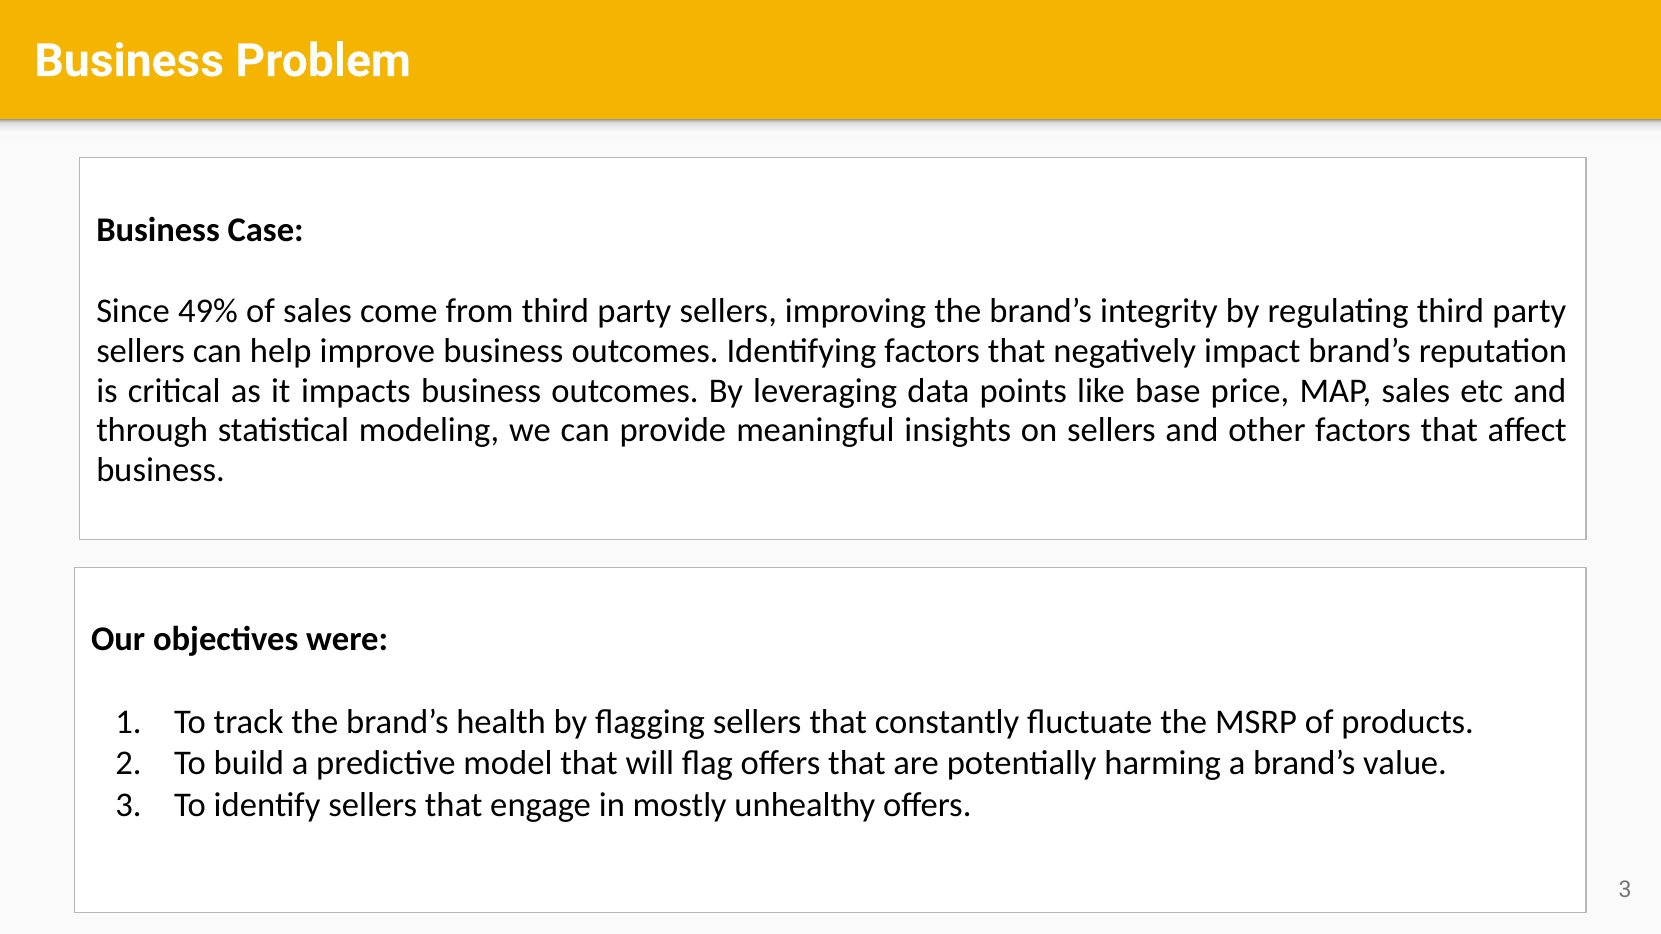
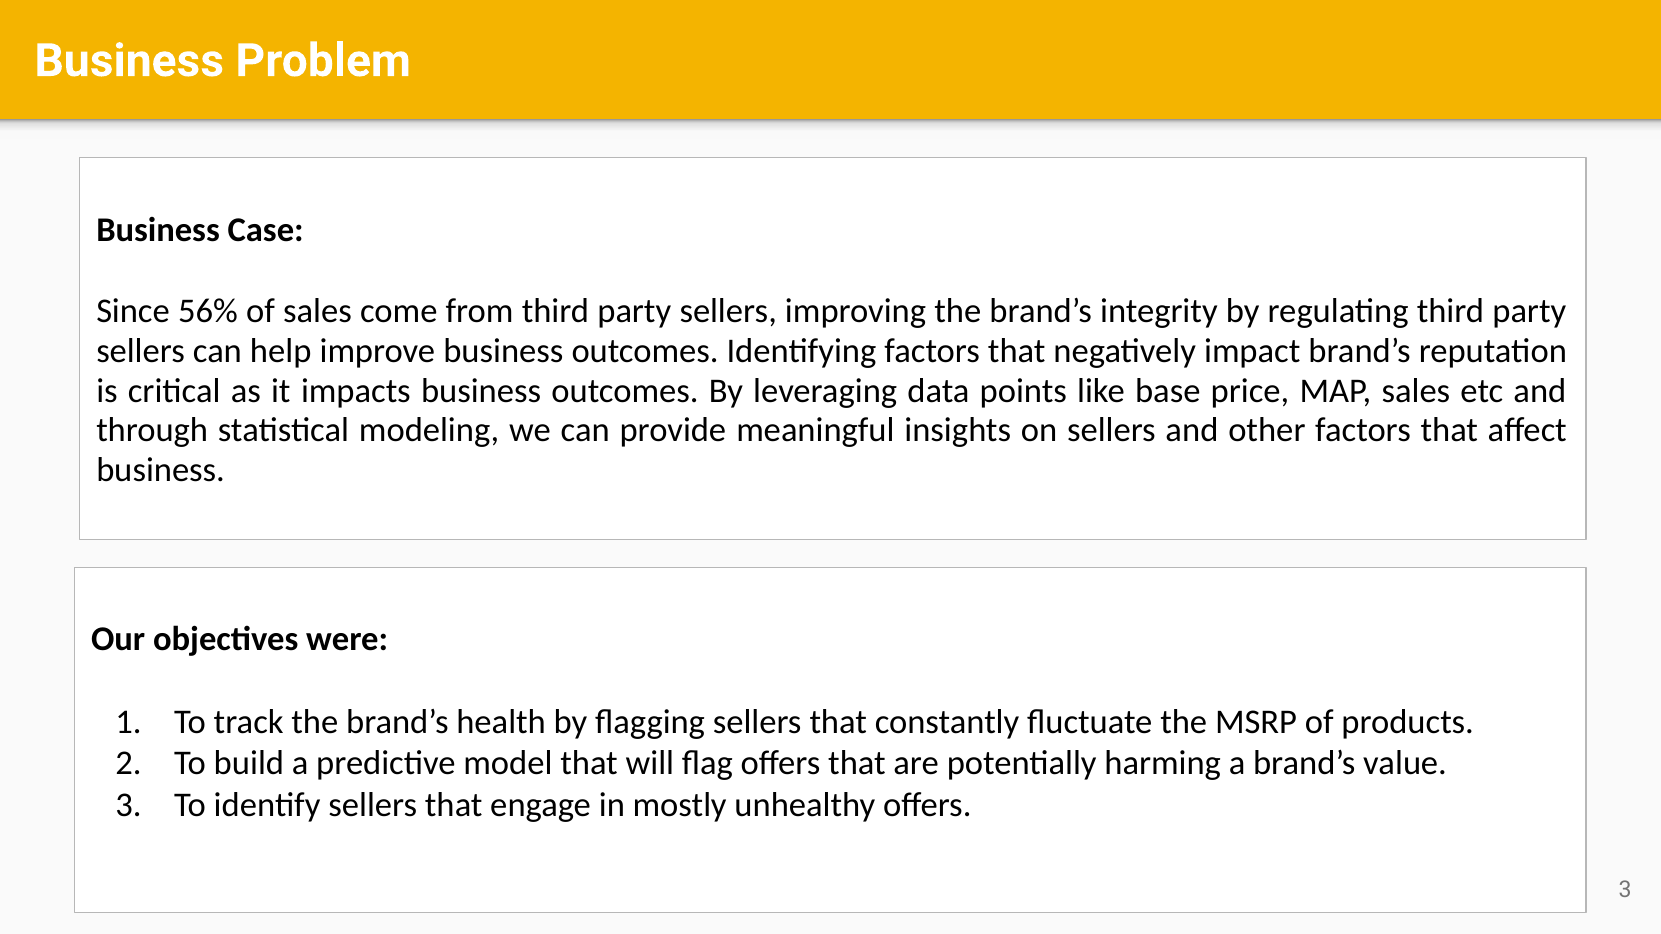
49%: 49% -> 56%
